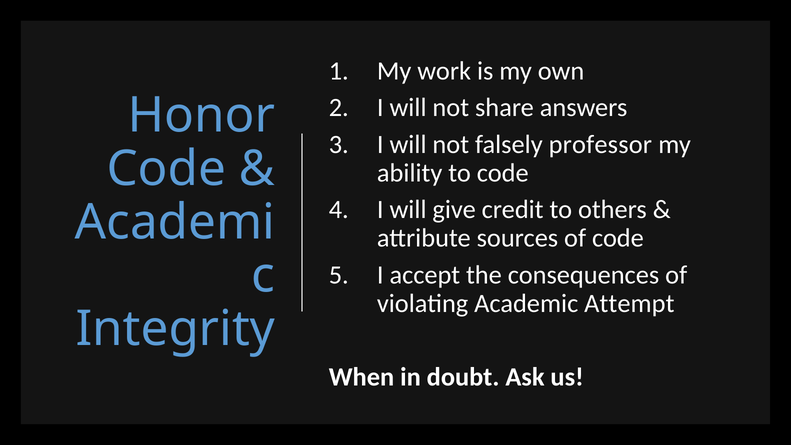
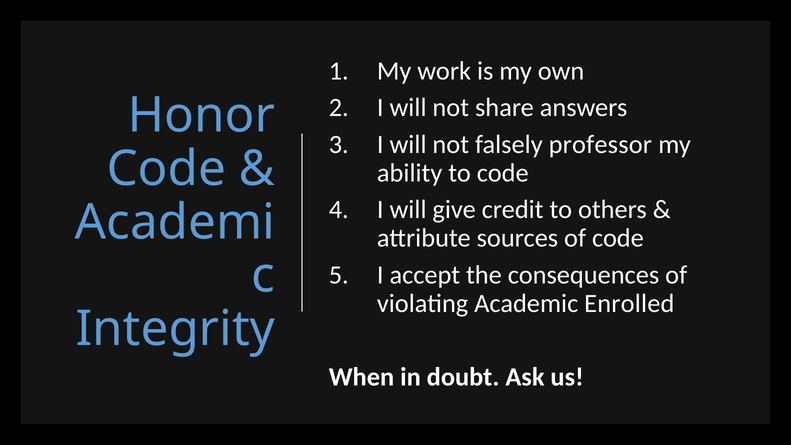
Attempt: Attempt -> Enrolled
